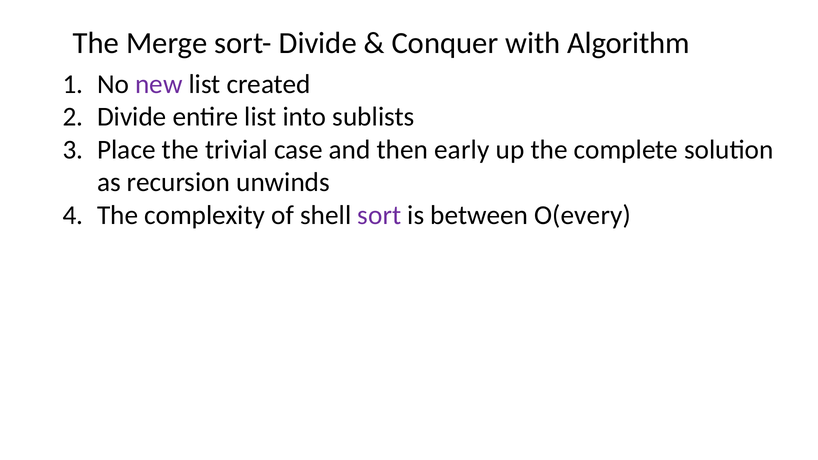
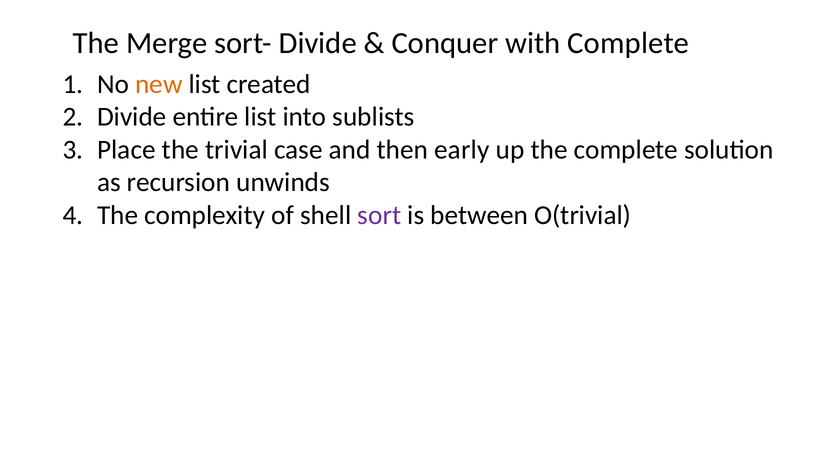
with Algorithm: Algorithm -> Complete
new colour: purple -> orange
O(every: O(every -> O(trivial
